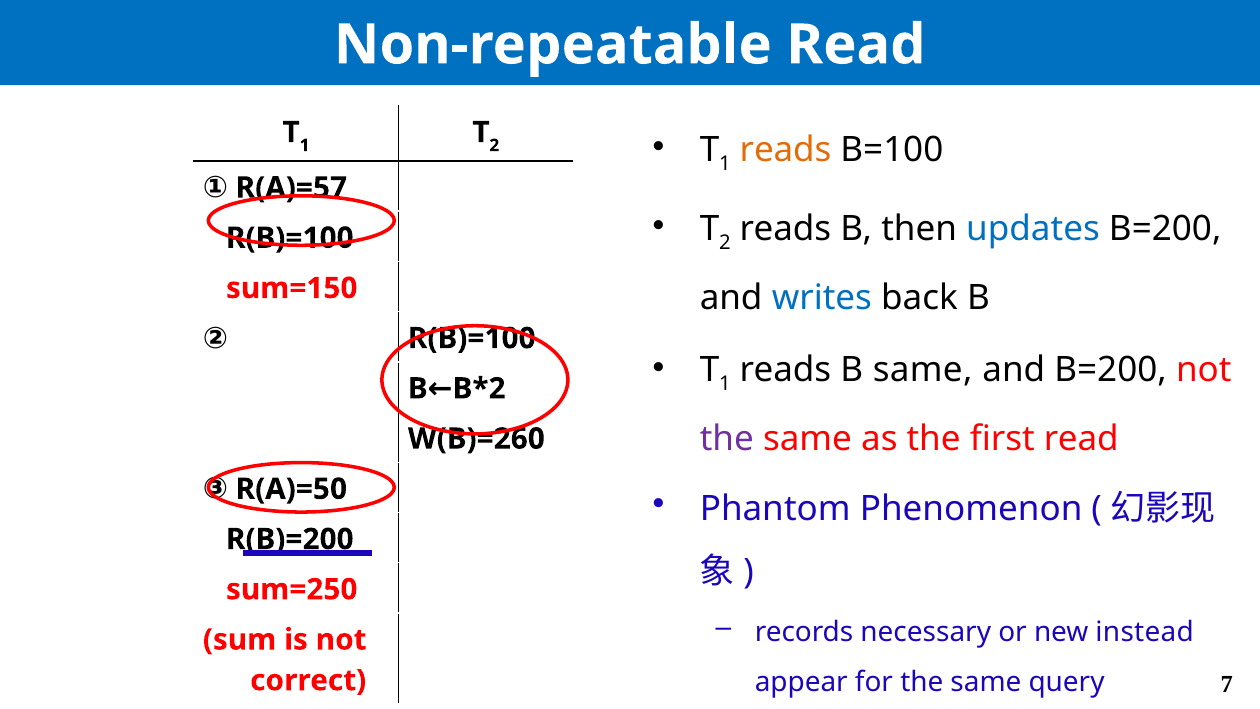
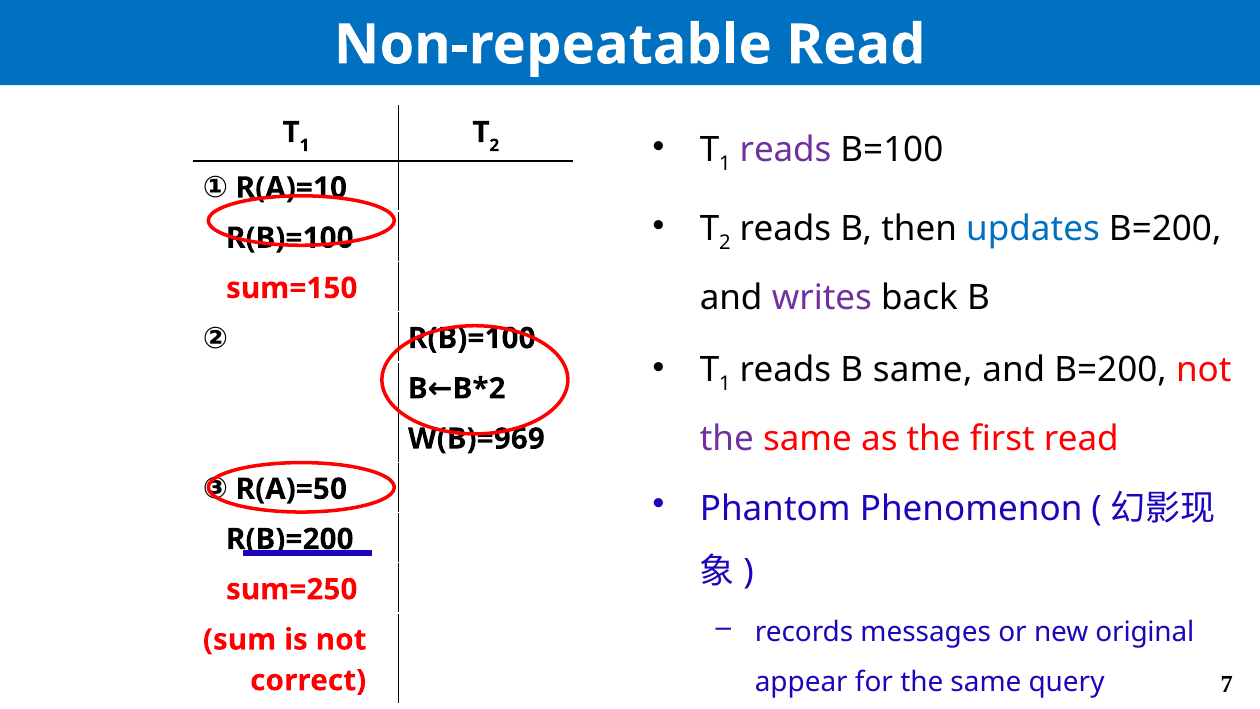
reads at (786, 150) colour: orange -> purple
R(A)=57: R(A)=57 -> R(A)=10
writes colour: blue -> purple
W(B)=260: W(B)=260 -> W(B)=969
necessary: necessary -> messages
instead: instead -> original
